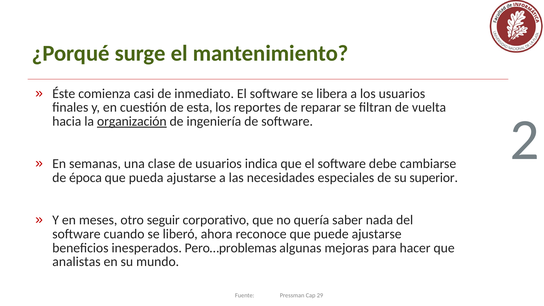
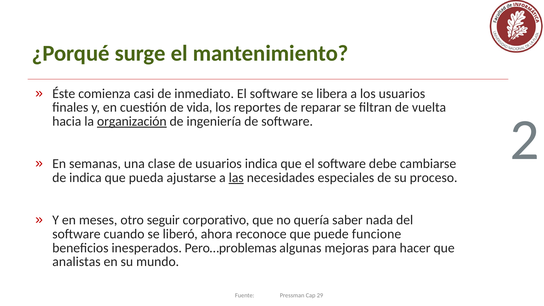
esta: esta -> vida
de época: época -> indica
las underline: none -> present
superior: superior -> proceso
puede ajustarse: ajustarse -> funcione
